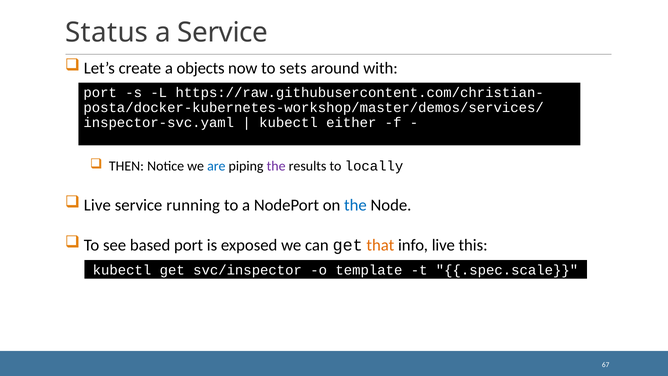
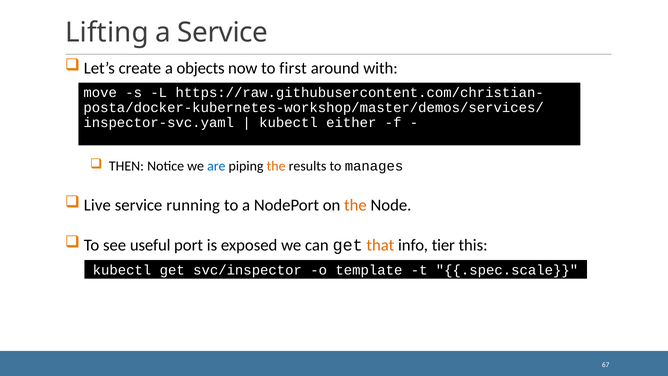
Status: Status -> Lifting
sets: sets -> first
port at (100, 93): port -> move
the at (276, 166) colour: purple -> orange
locally: locally -> manages
the at (355, 205) colour: blue -> orange
based: based -> useful
info live: live -> tier
